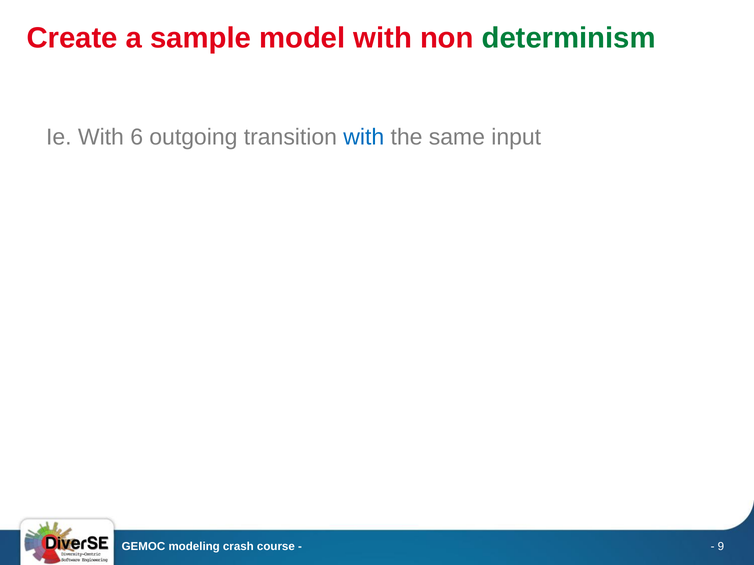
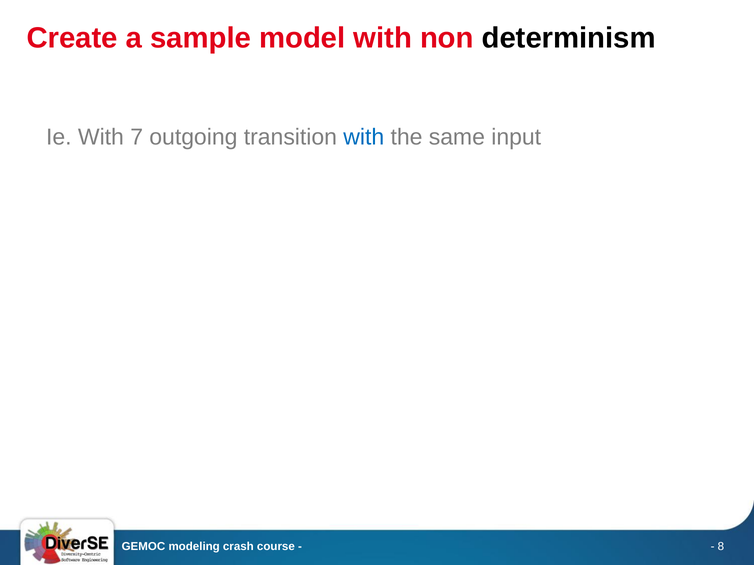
determinism colour: green -> black
6: 6 -> 7
9: 9 -> 8
